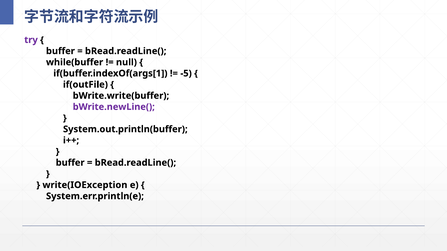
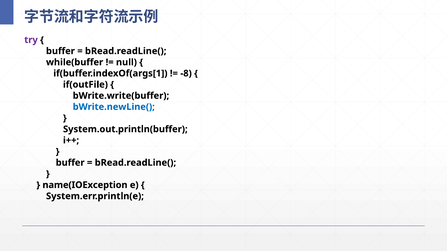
-5: -5 -> -8
bWrite.newLine( colour: purple -> blue
write(IOException: write(IOException -> name(IOException
